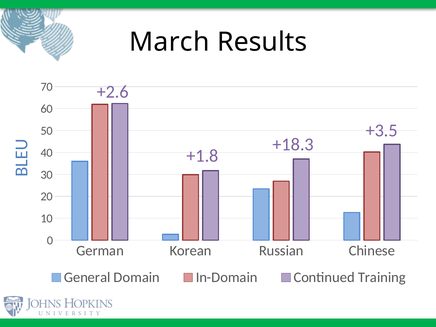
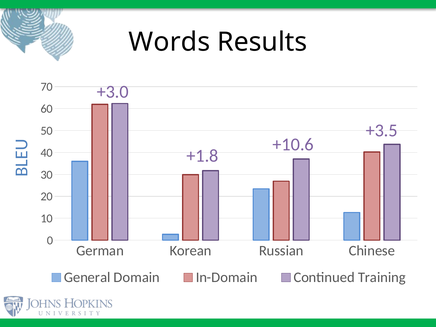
March: March -> Words
+2.6: +2.6 -> +3.0
+18.3: +18.3 -> +10.6
